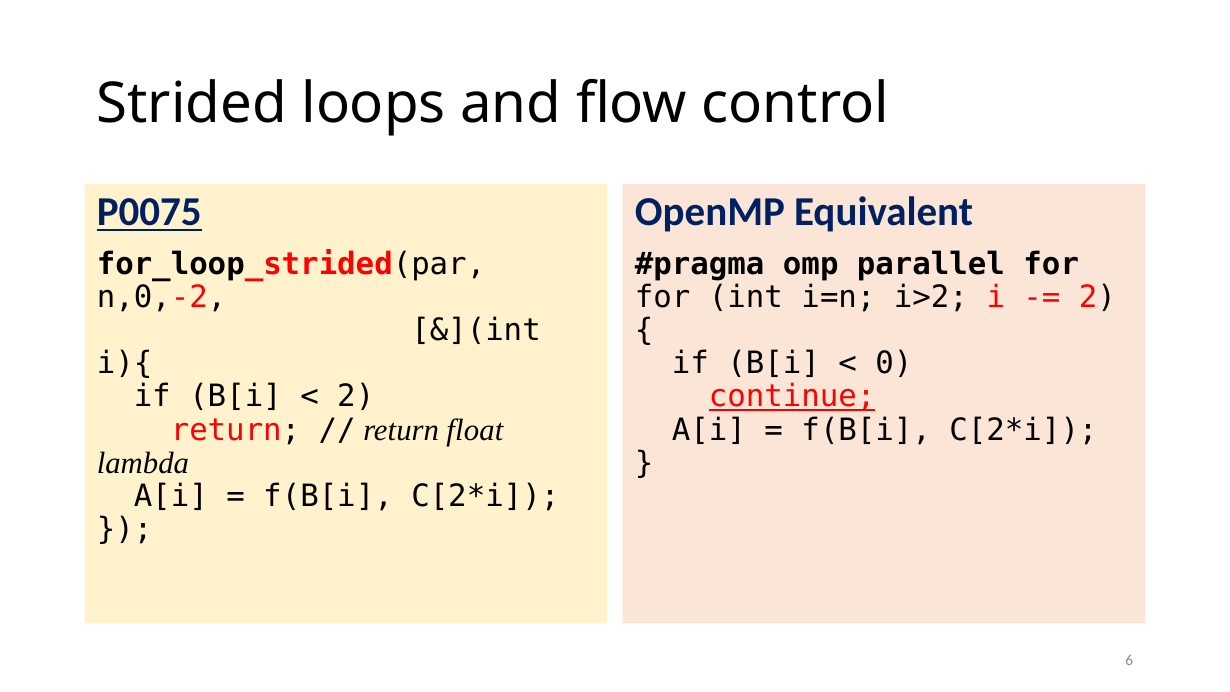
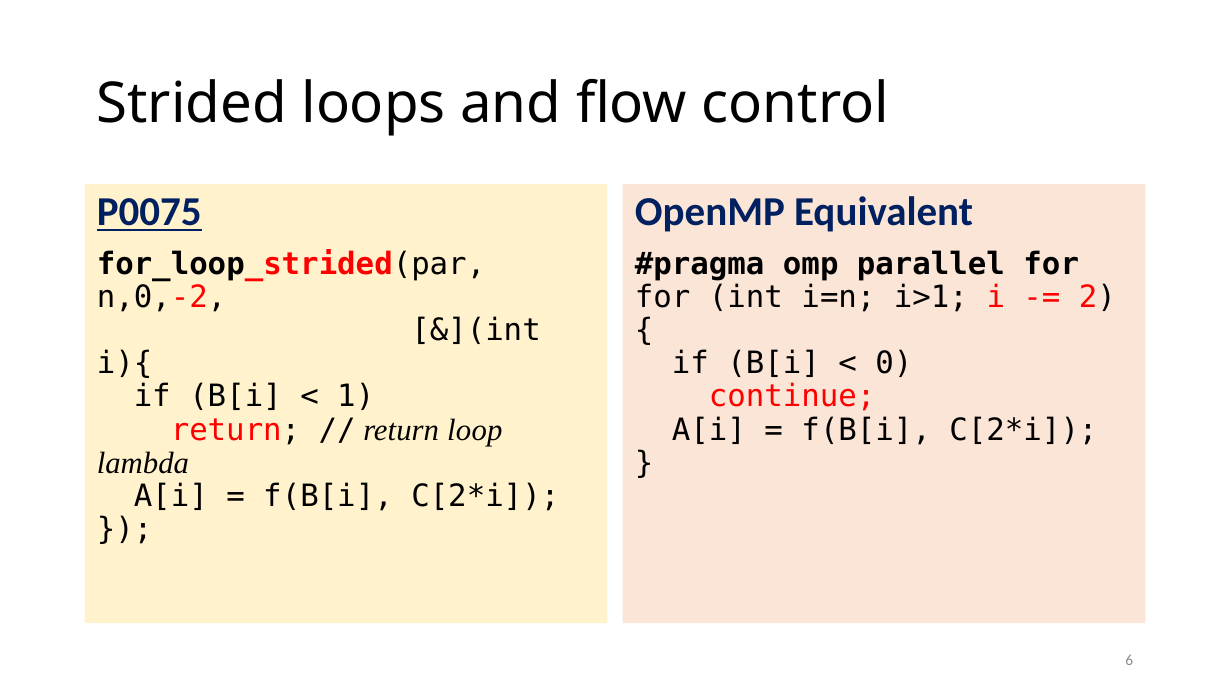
i>2: i>2 -> i>1
2 at (356, 397): 2 -> 1
continue underline: present -> none
float: float -> loop
